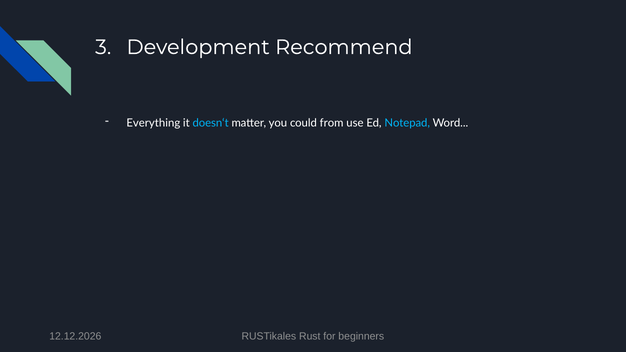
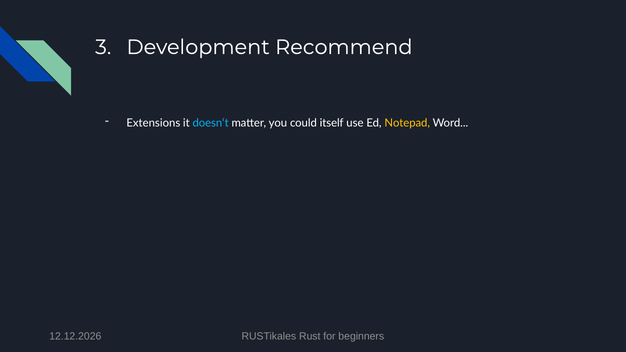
Everything: Everything -> Extensions
from: from -> itself
Notepad colour: light blue -> yellow
